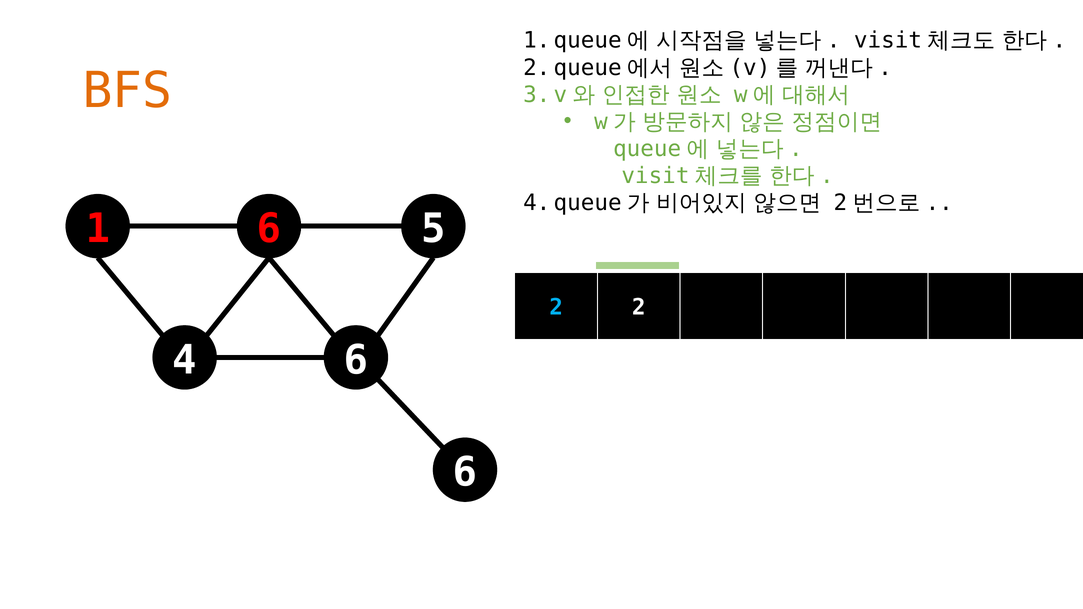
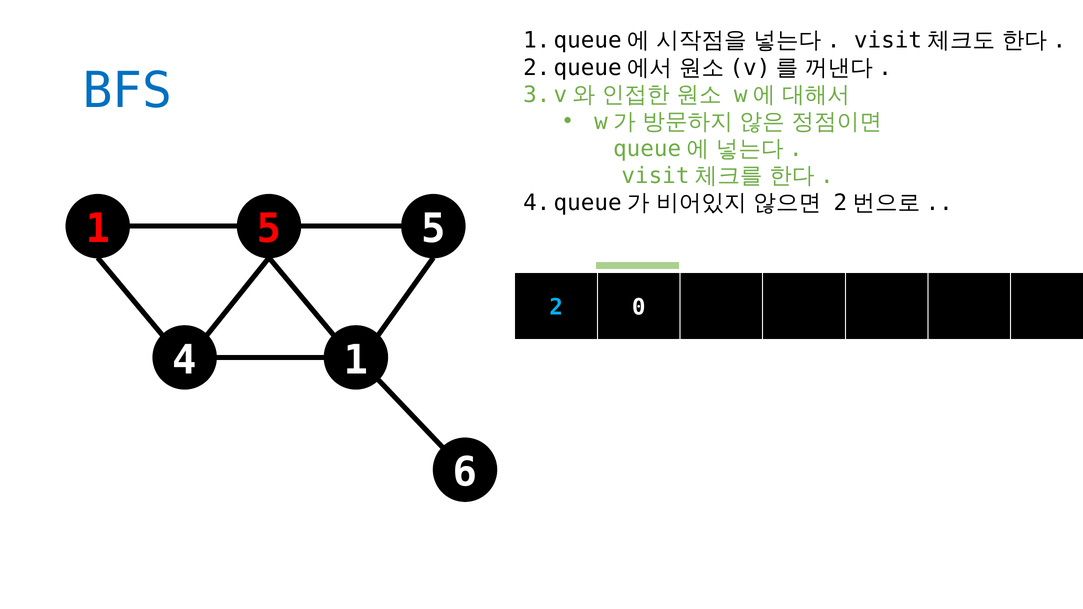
BFS colour: orange -> blue
6 at (269, 229): 6 -> 5
2 2: 2 -> 0
4 6: 6 -> 1
